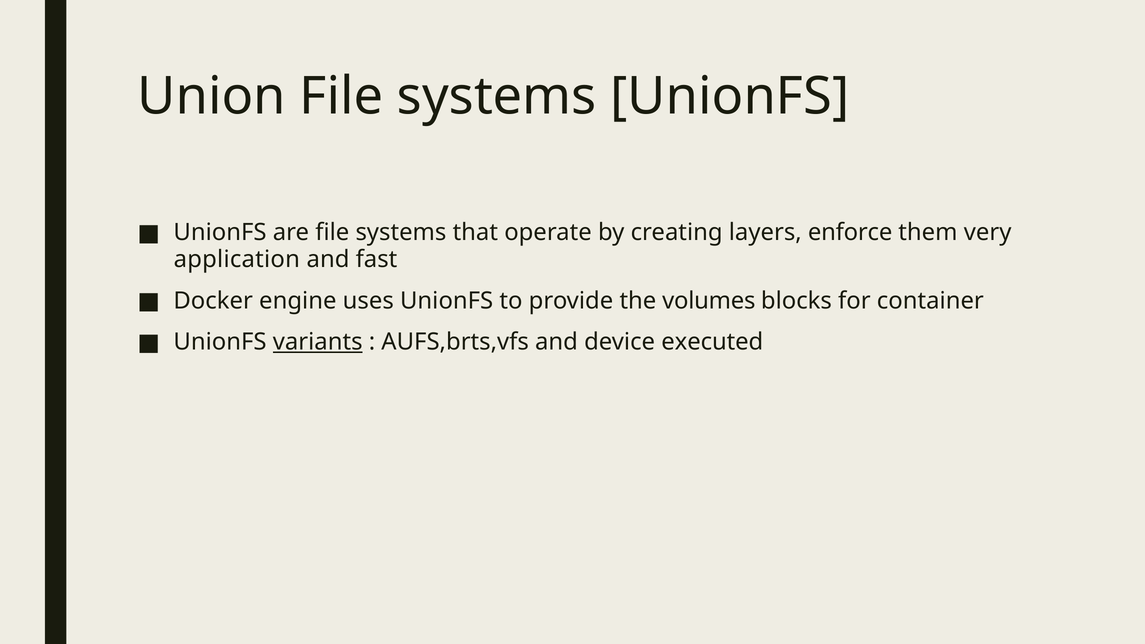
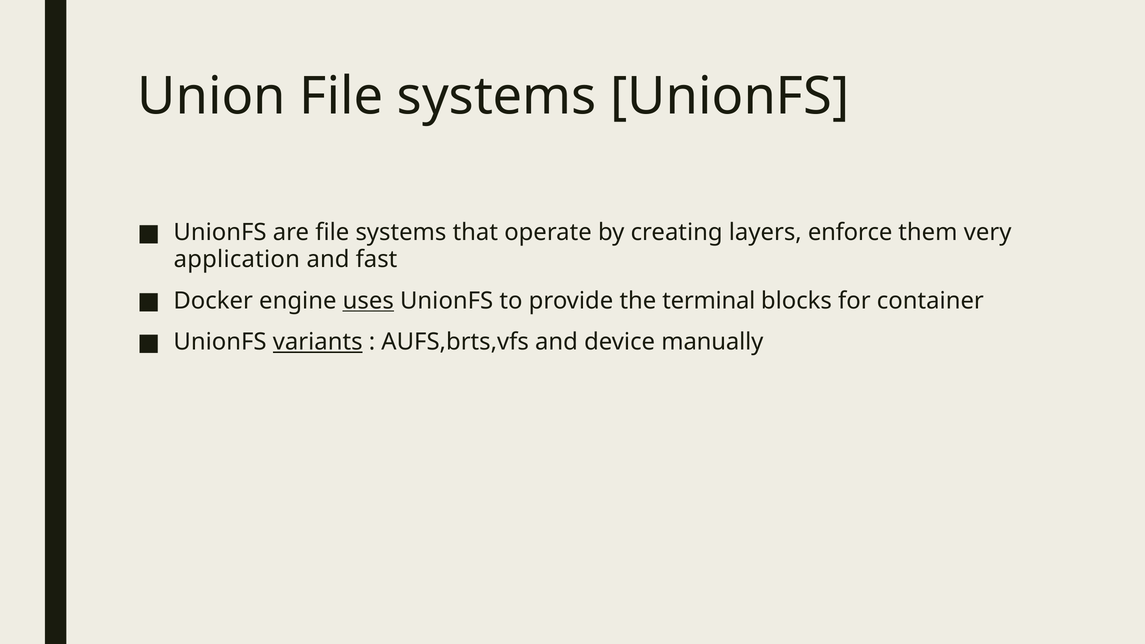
uses underline: none -> present
volumes: volumes -> terminal
executed: executed -> manually
